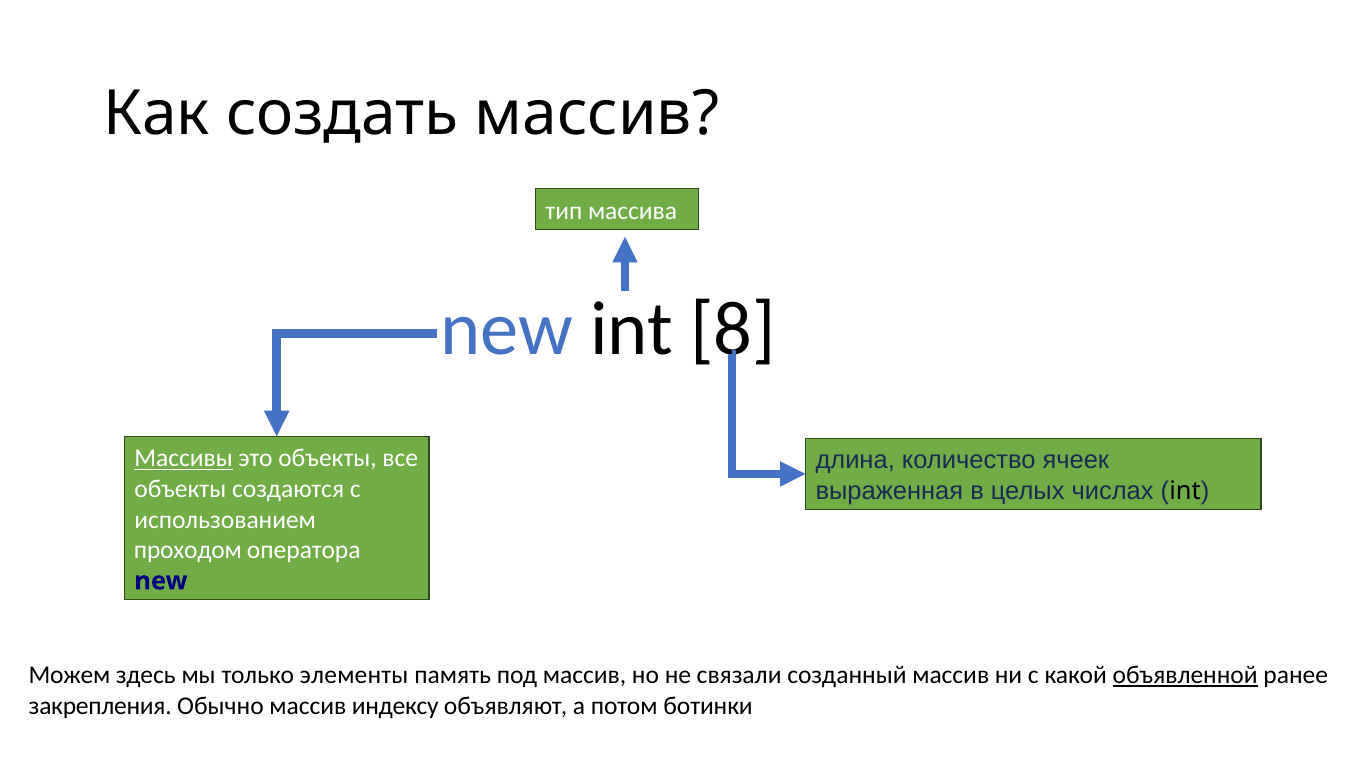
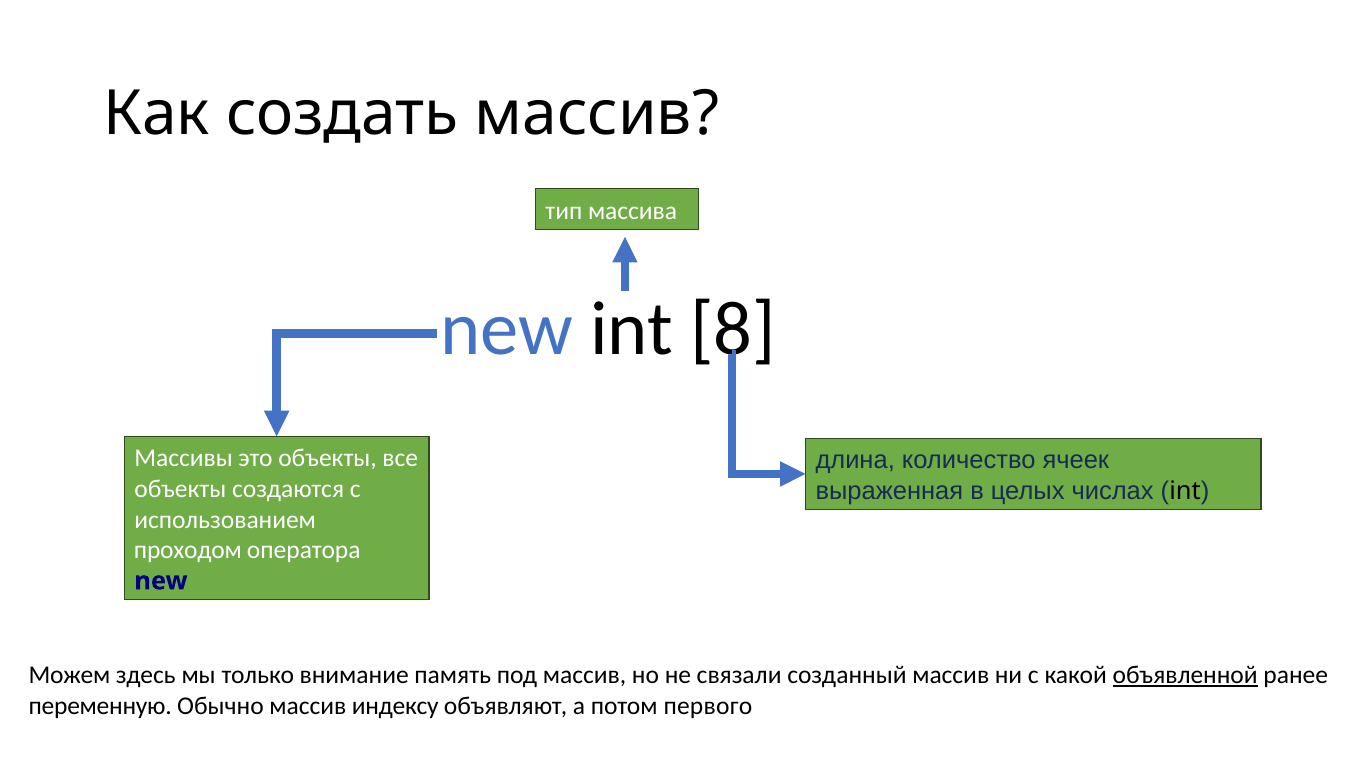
Массивы underline: present -> none
элементы: элементы -> внимание
закрепления: закрепления -> переменную
ботинки: ботинки -> первого
